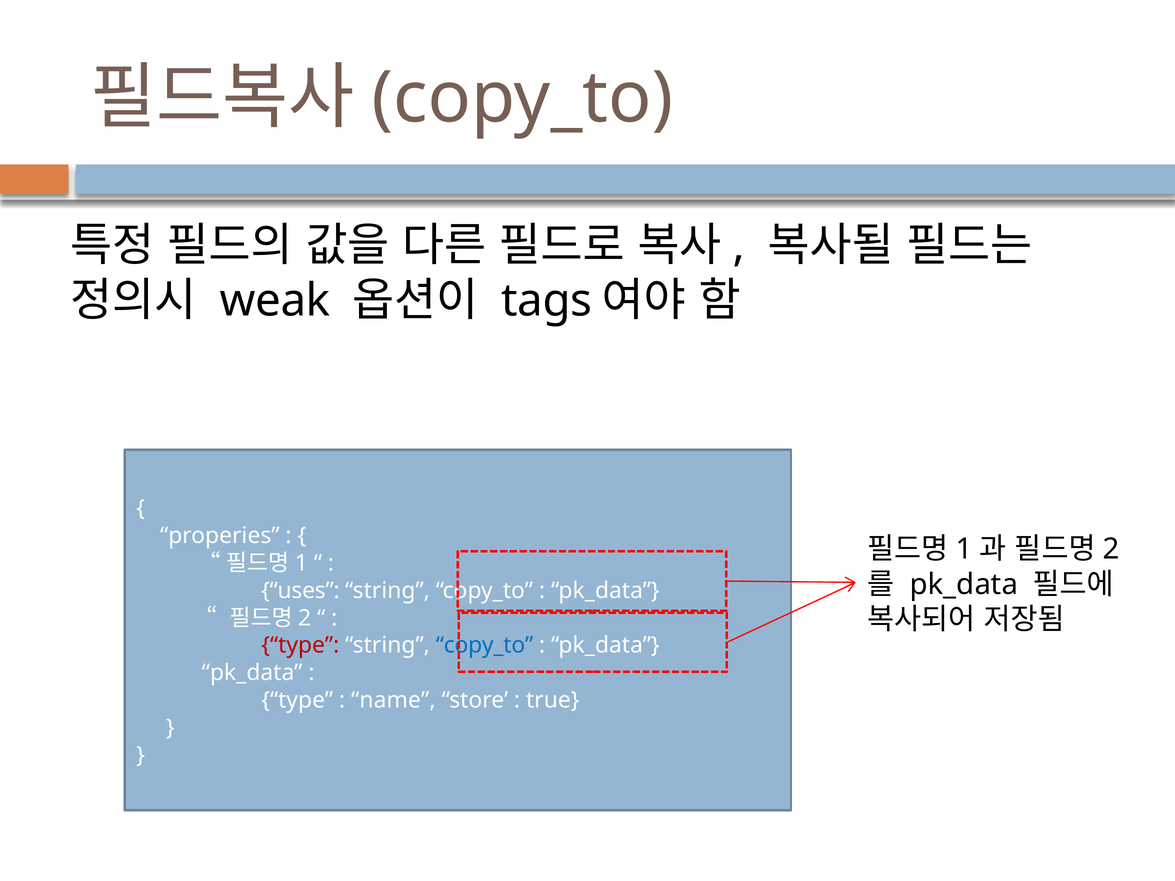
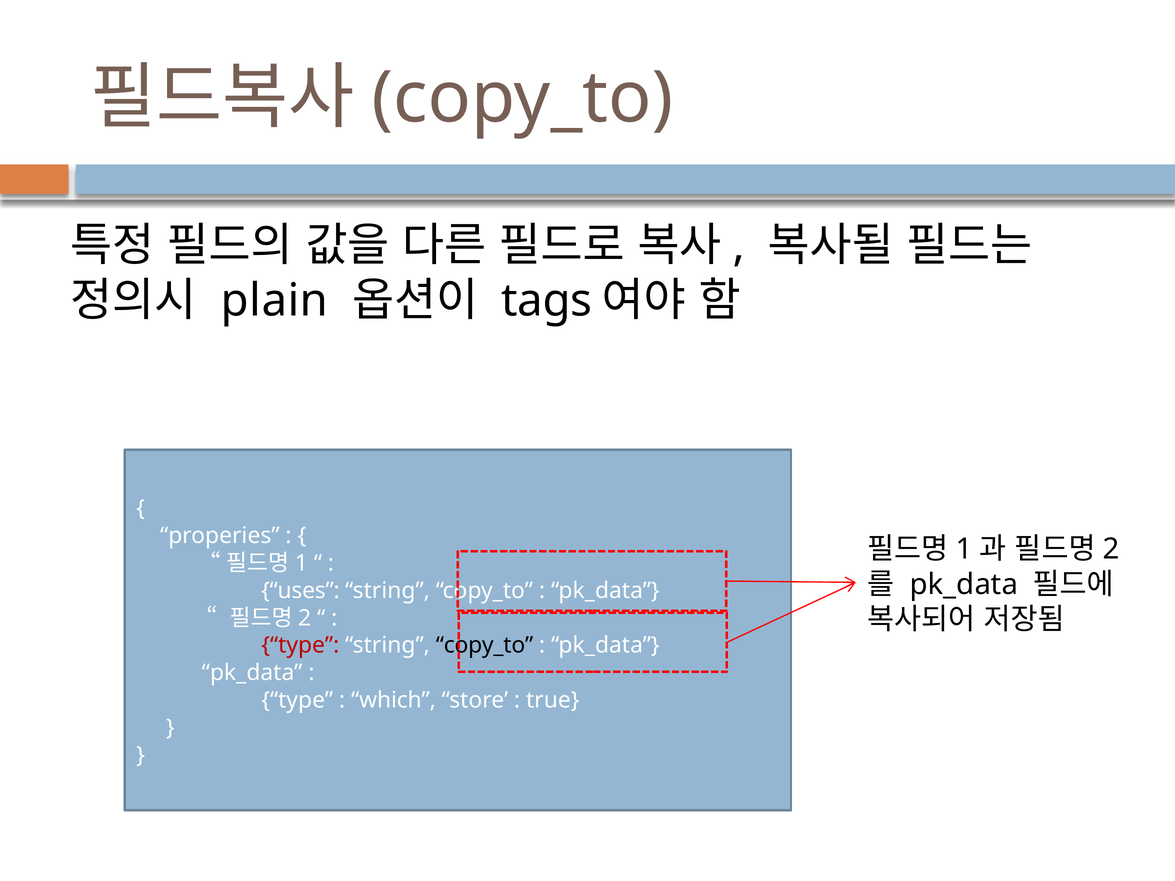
weak: weak -> plain
copy_to at (485, 646) colour: blue -> black
name: name -> which
